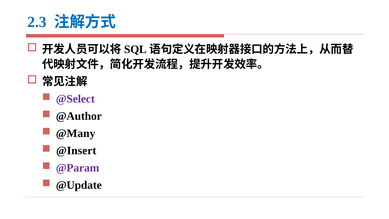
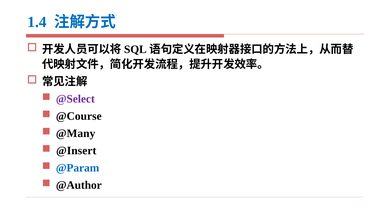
2.3: 2.3 -> 1.4
@Author: @Author -> @Course
@Param colour: purple -> blue
@Update: @Update -> @Author
